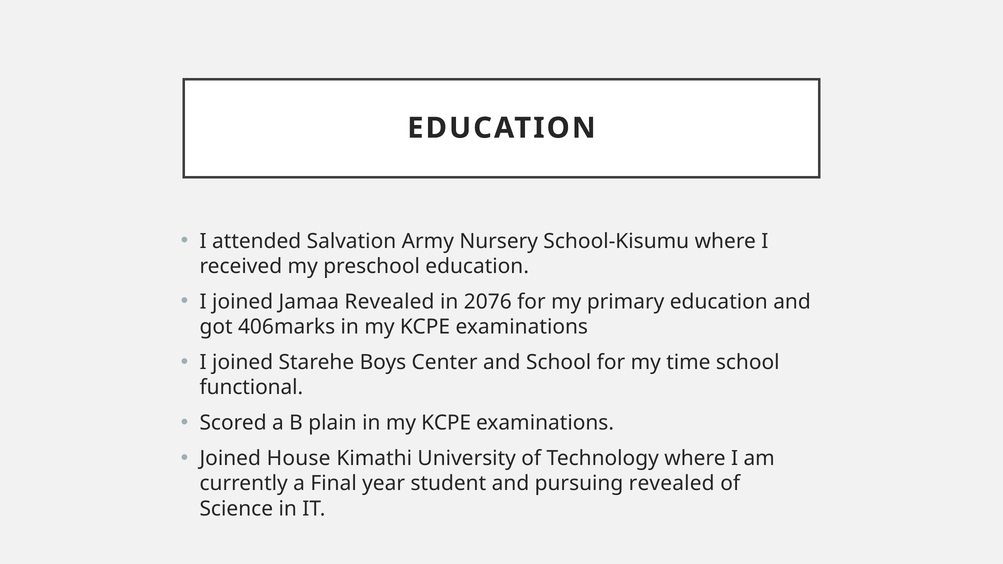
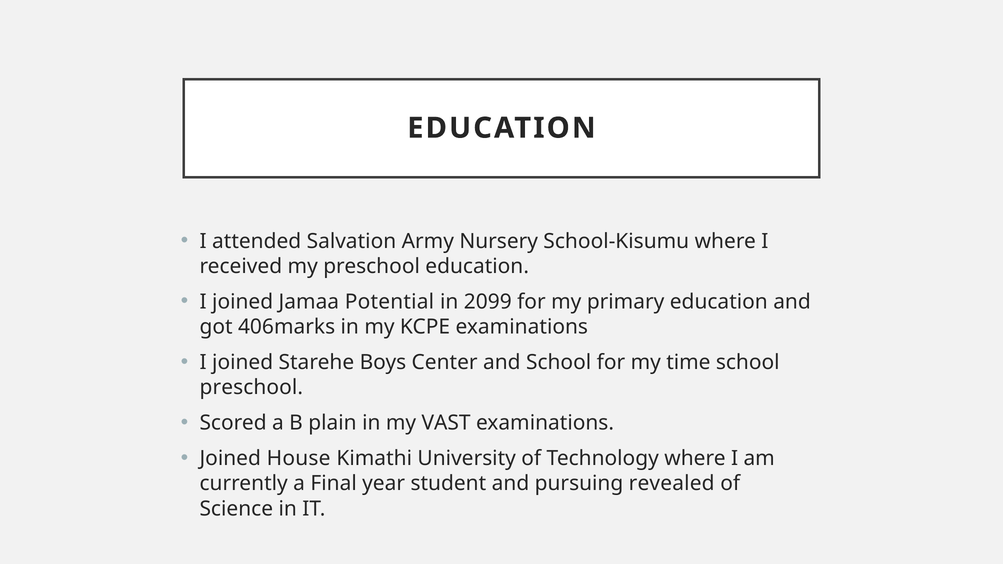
Jamaa Revealed: Revealed -> Potential
2076: 2076 -> 2099
functional at (251, 388): functional -> preschool
plain in my KCPE: KCPE -> VAST
